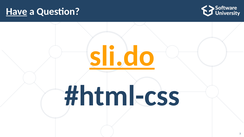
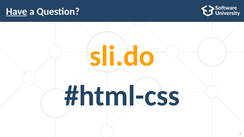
sli.do underline: present -> none
